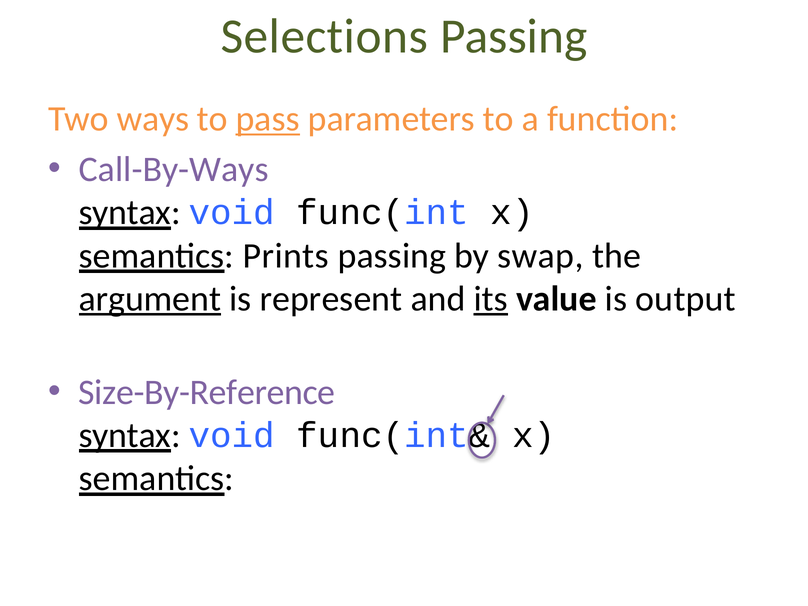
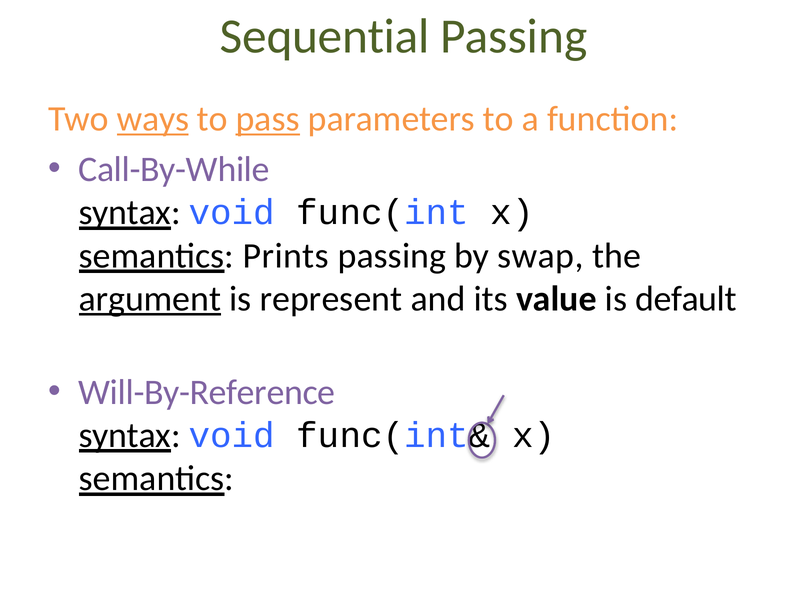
Selections: Selections -> Sequential
ways underline: none -> present
Call-By-Ways: Call-By-Ways -> Call-By-While
its underline: present -> none
output: output -> default
Size-By-Reference: Size-By-Reference -> Will-By-Reference
